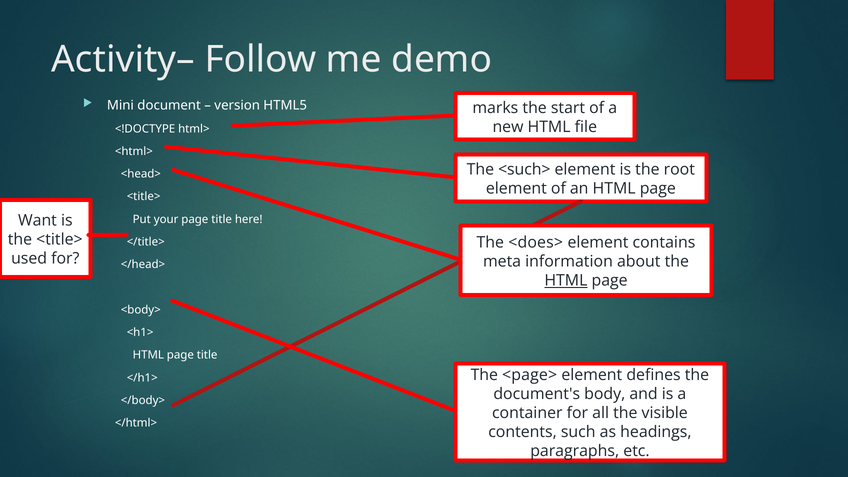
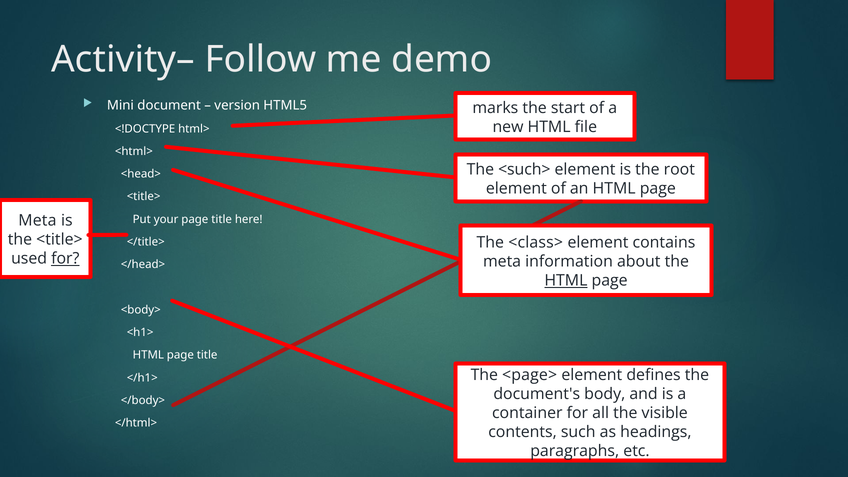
Want at (37, 221): Want -> Meta
<does>: <does> -> <class>
for at (65, 259) underline: none -> present
